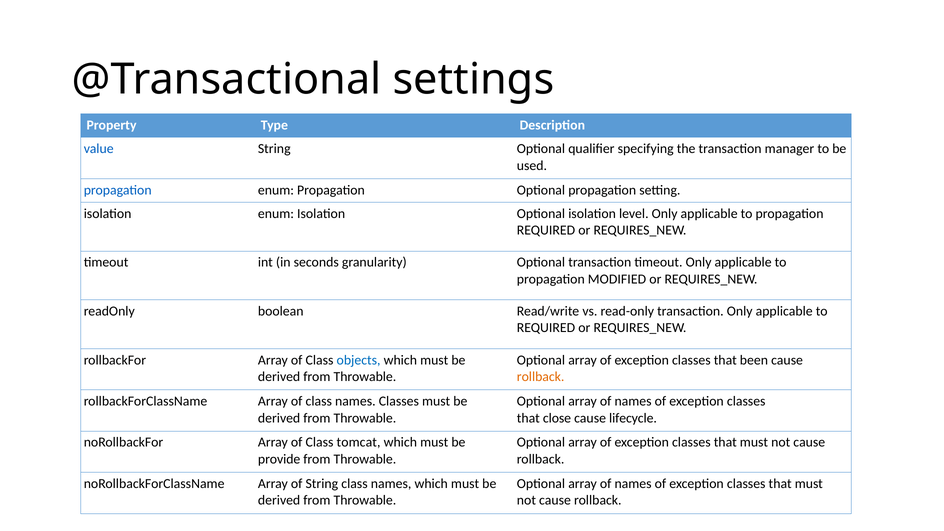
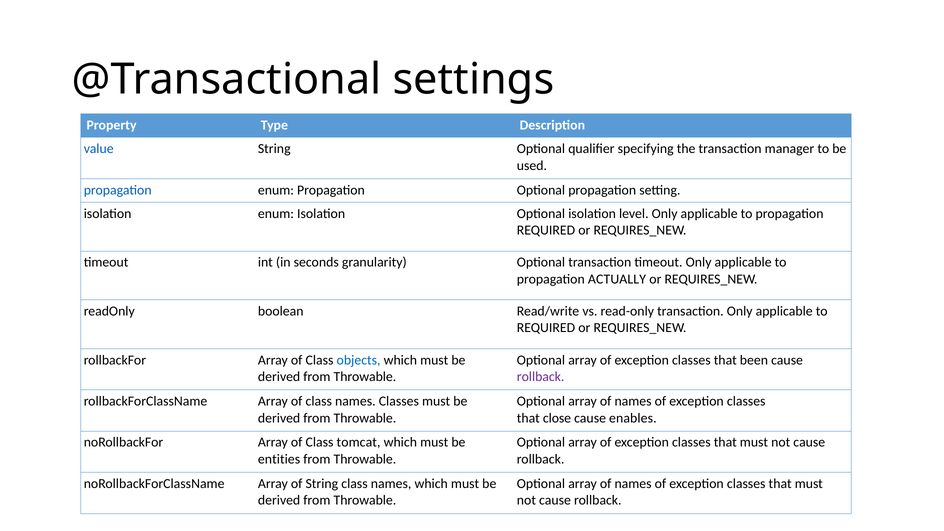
MODIFIED: MODIFIED -> ACTUALLY
rollback at (541, 377) colour: orange -> purple
lifecycle: lifecycle -> enables
provide: provide -> entities
